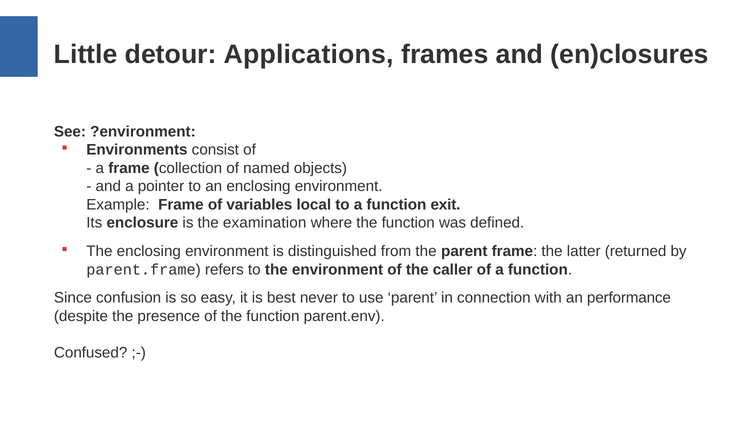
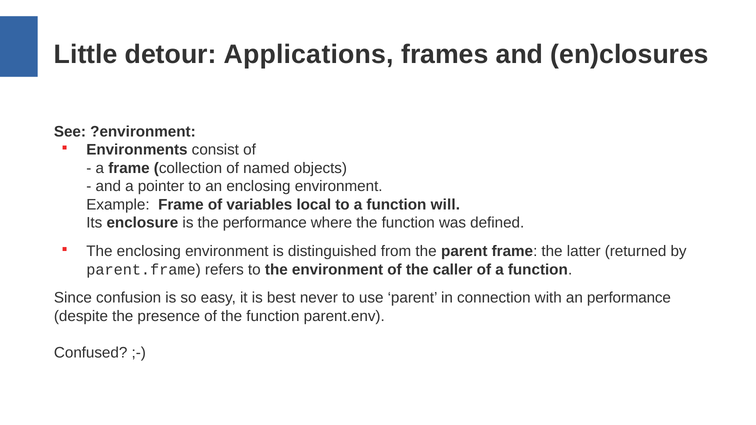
exit: exit -> will
the examination: examination -> performance
